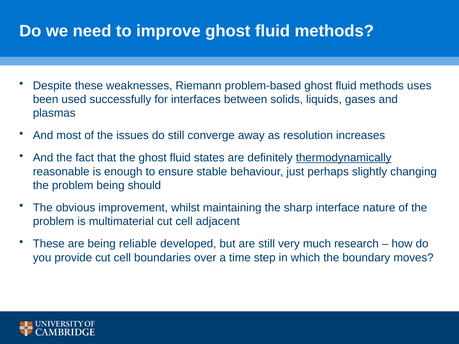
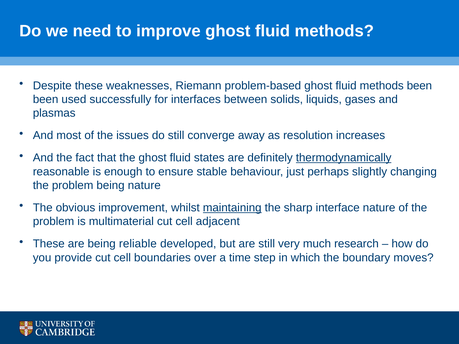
methods uses: uses -> been
being should: should -> nature
maintaining underline: none -> present
